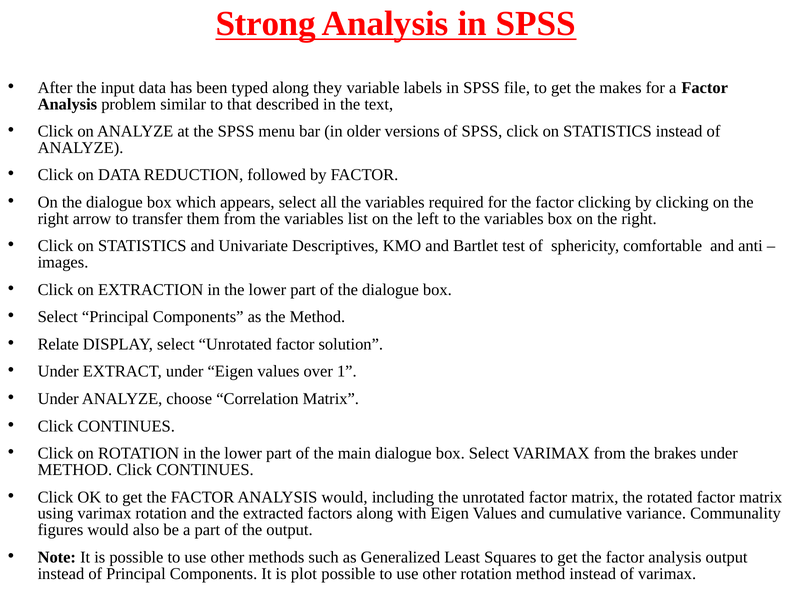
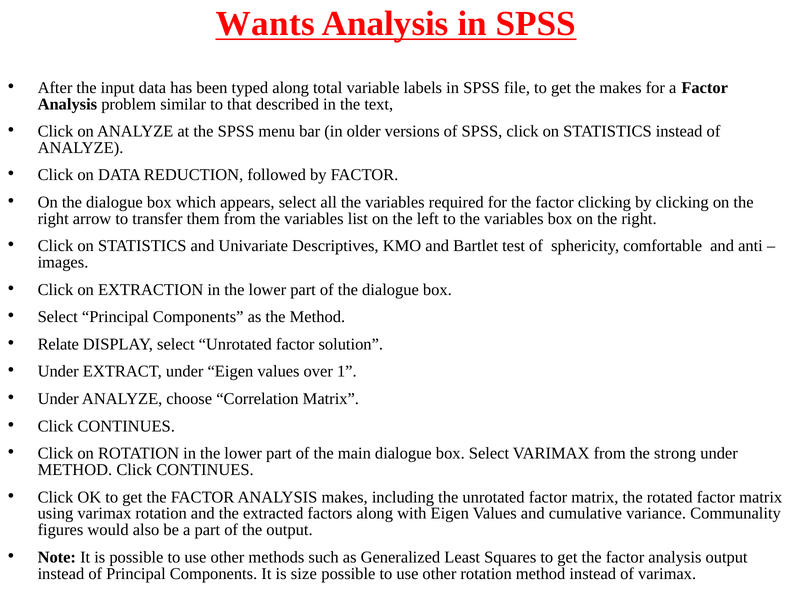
Strong: Strong -> Wants
they: they -> total
brakes: brakes -> strong
ANALYSIS would: would -> makes
plot: plot -> size
